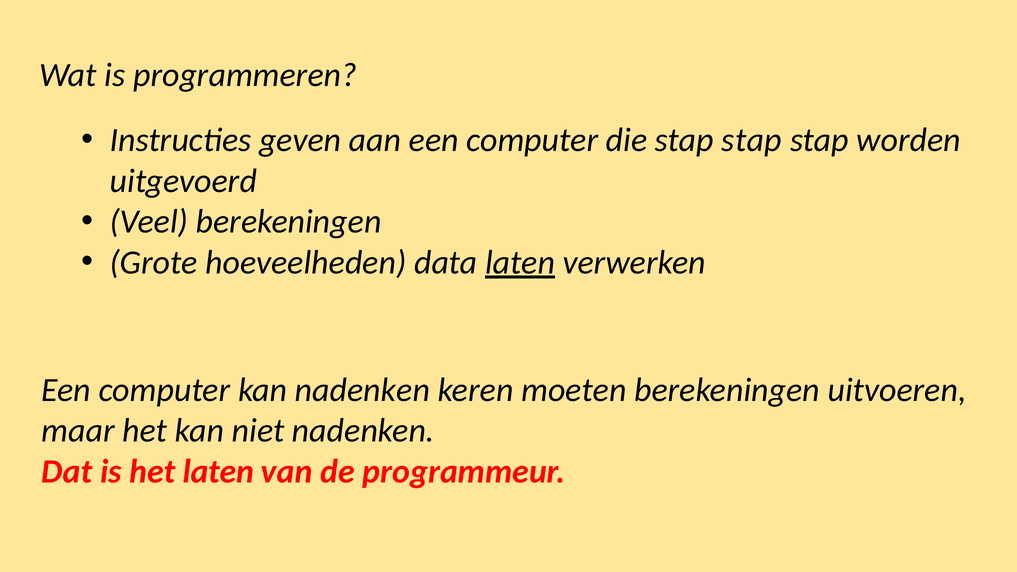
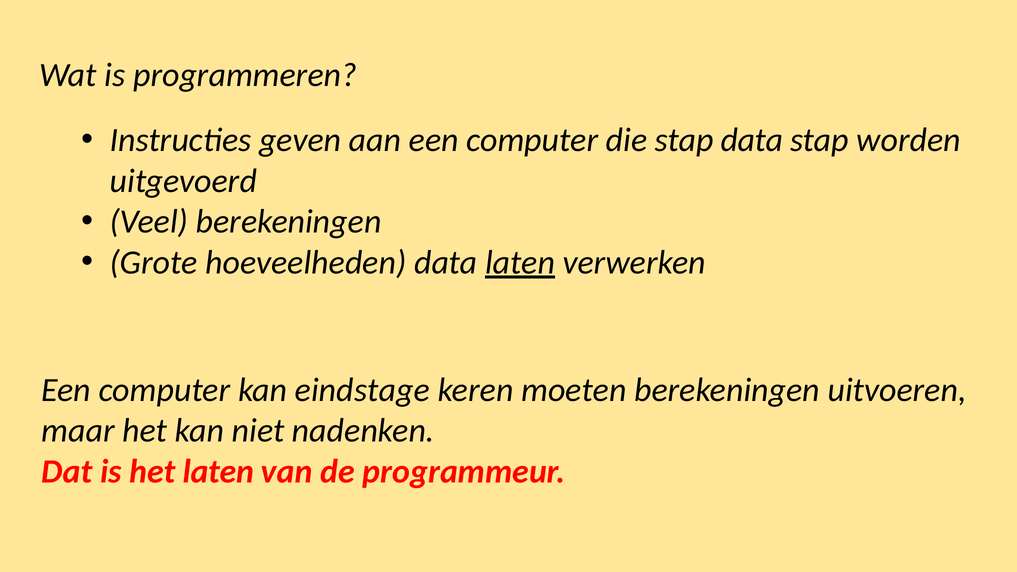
die stap stap: stap -> data
kan nadenken: nadenken -> eindstage
